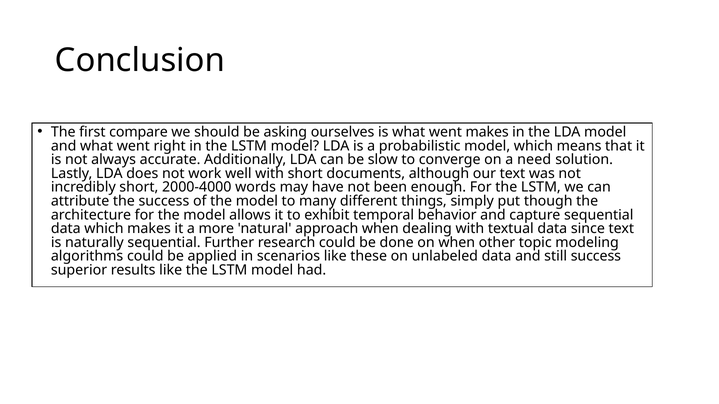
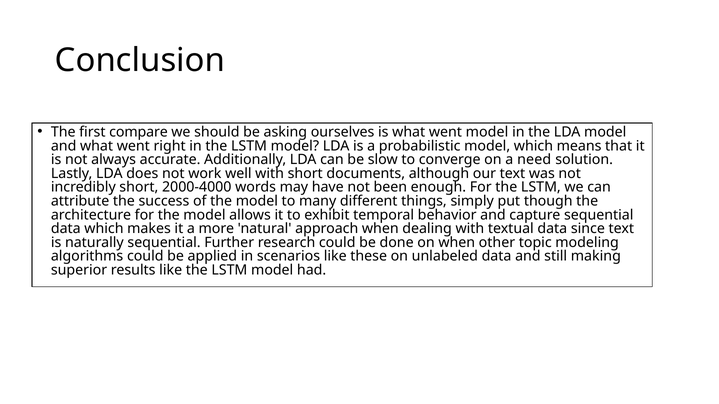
went makes: makes -> model
still success: success -> making
